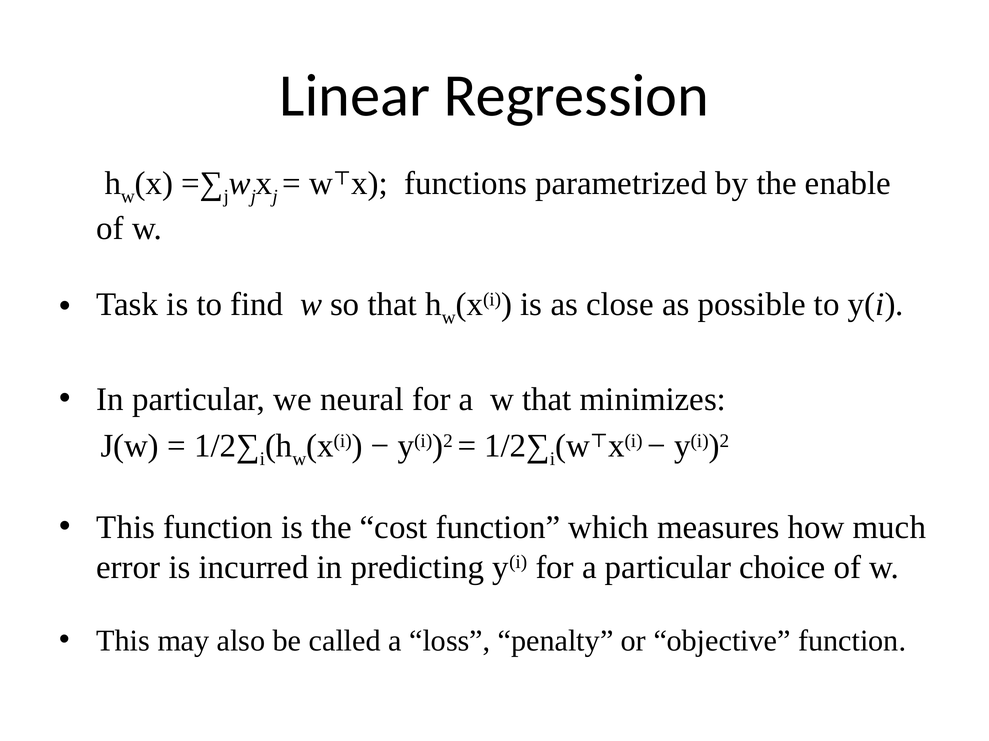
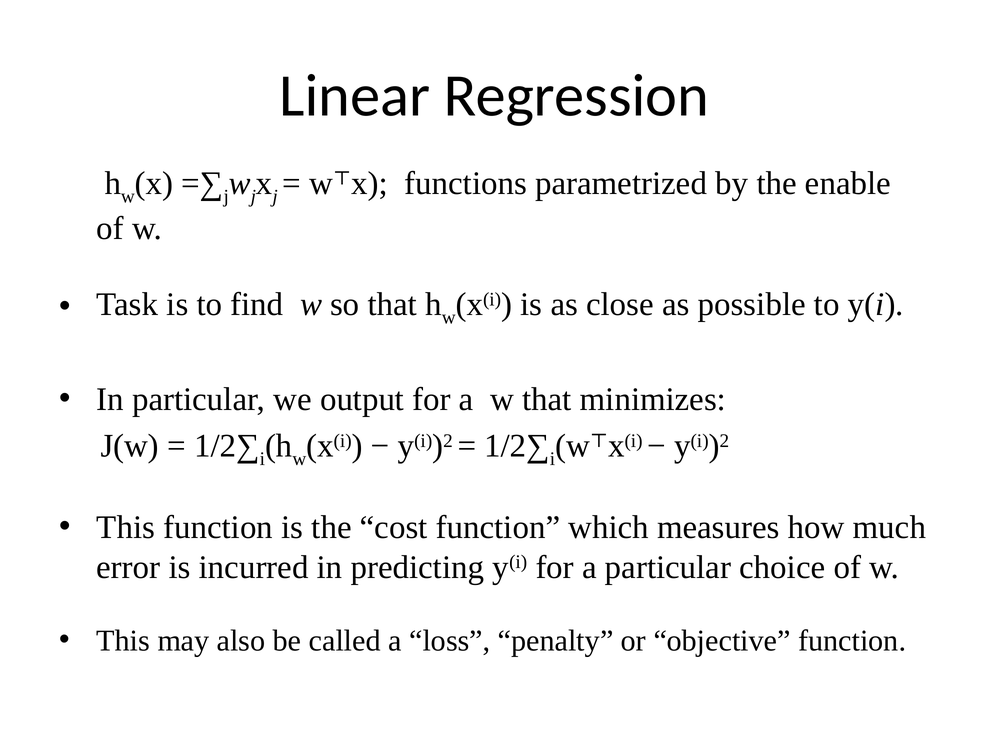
neural: neural -> output
